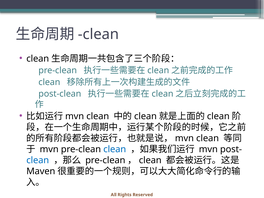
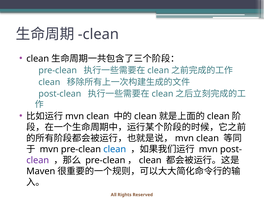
clean at (38, 160) colour: blue -> purple
